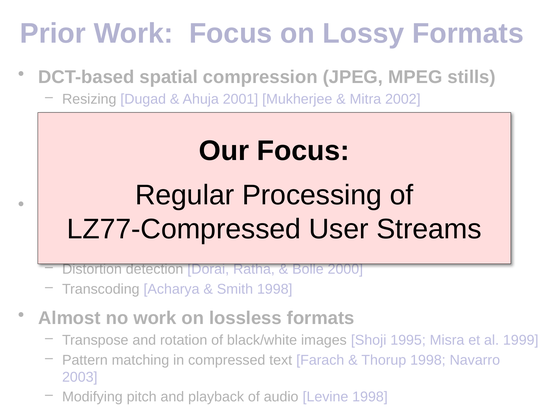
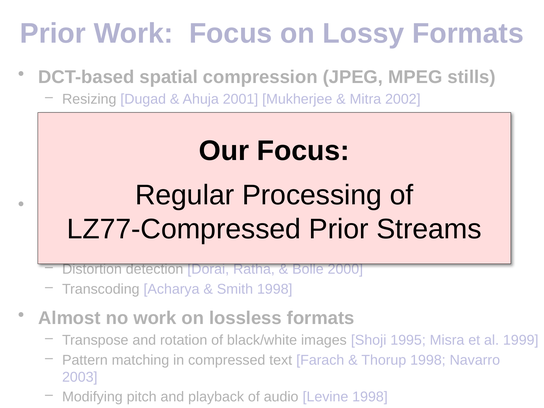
User at (339, 229): User -> Prior
